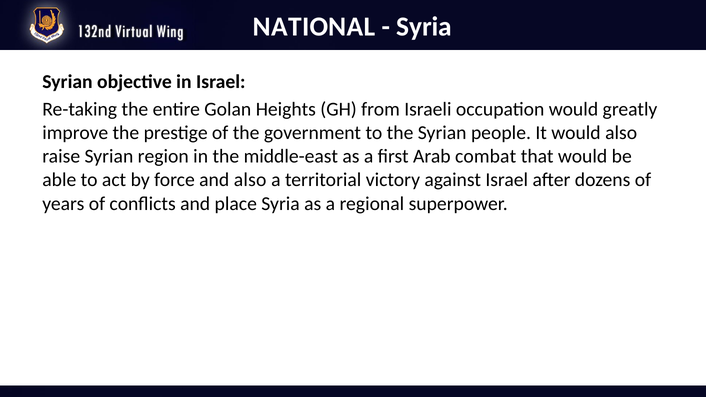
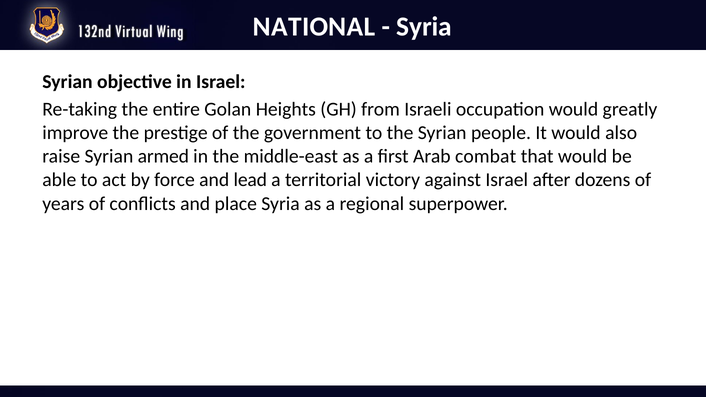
region: region -> armed
and also: also -> lead
